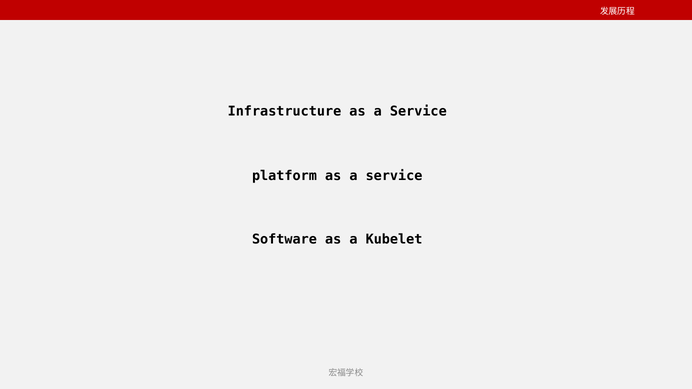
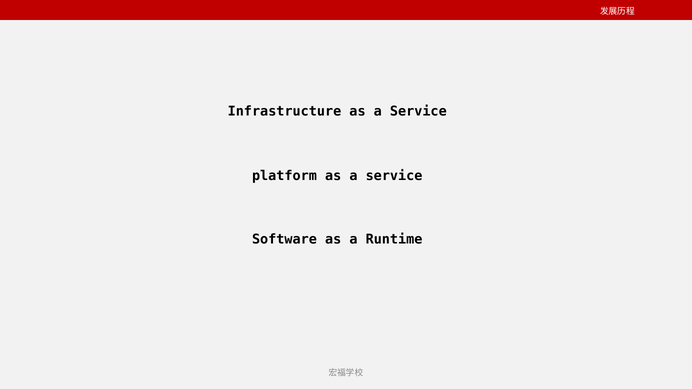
Kubelet: Kubelet -> Runtime
